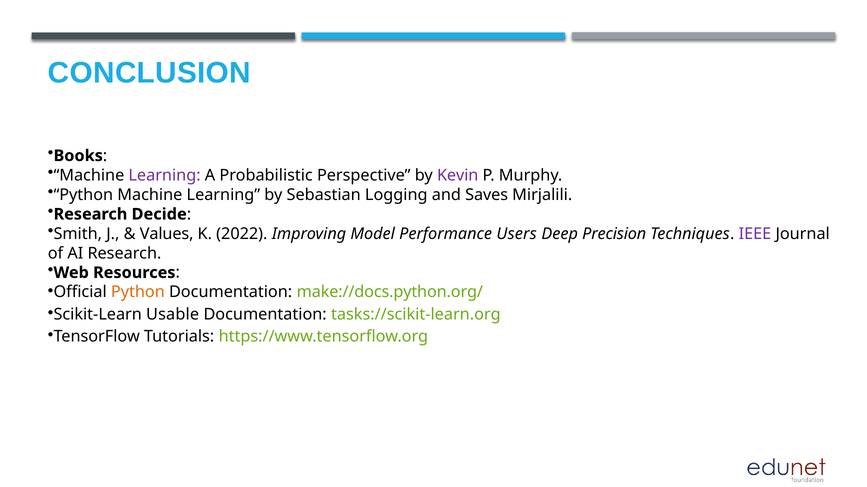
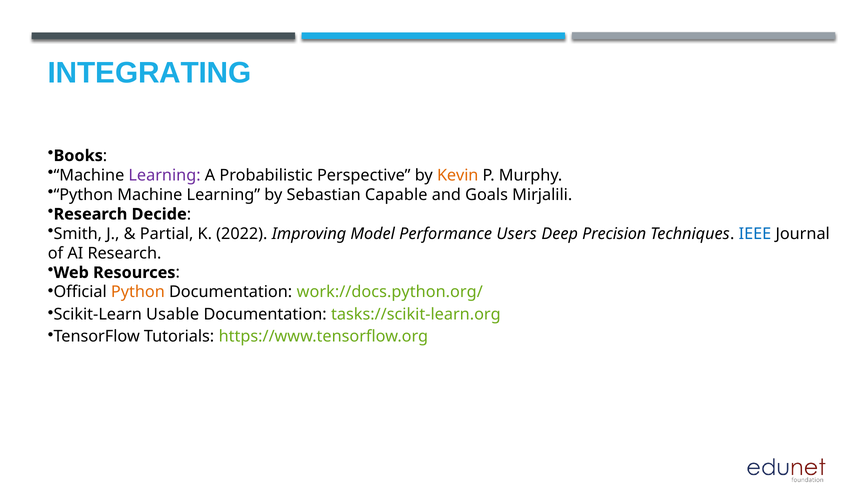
CONCLUSION: CONCLUSION -> INTEGRATING
Kevin colour: purple -> orange
Logging: Logging -> Capable
Saves: Saves -> Goals
Values: Values -> Partial
IEEE colour: purple -> blue
make://docs.python.org/: make://docs.python.org/ -> work://docs.python.org/
